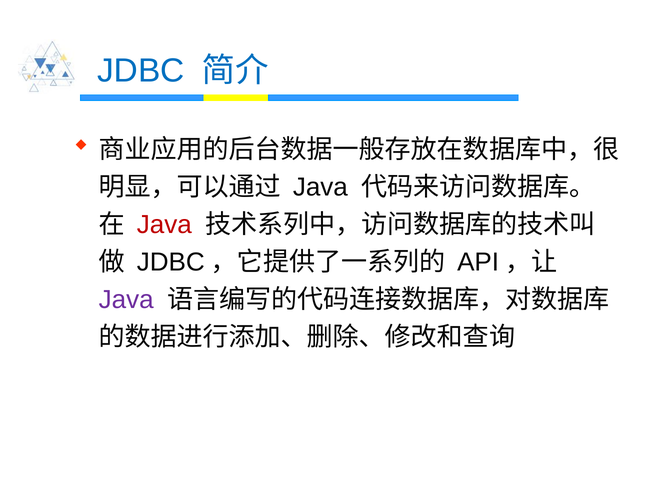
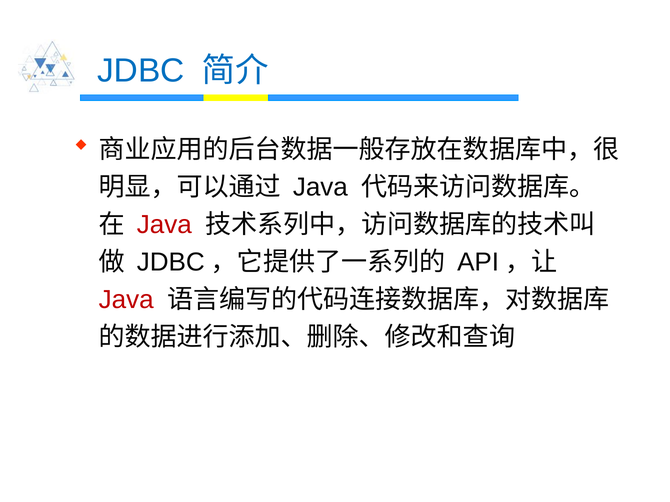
Java at (126, 300) colour: purple -> red
